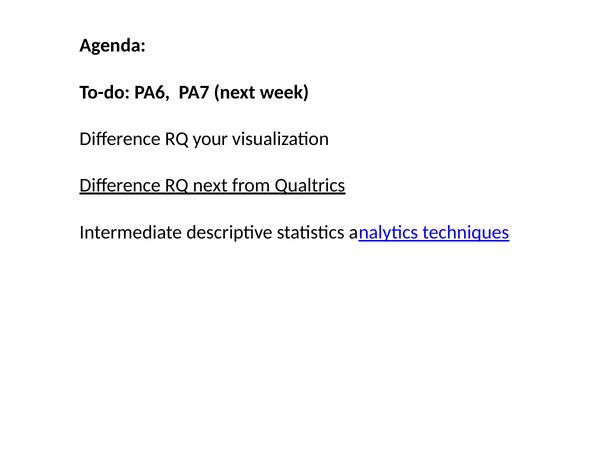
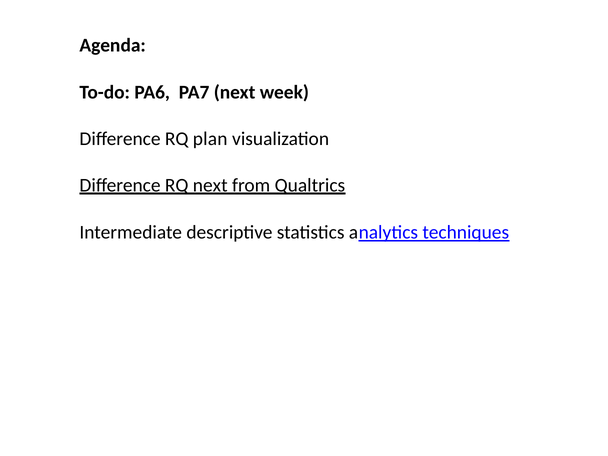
your: your -> plan
